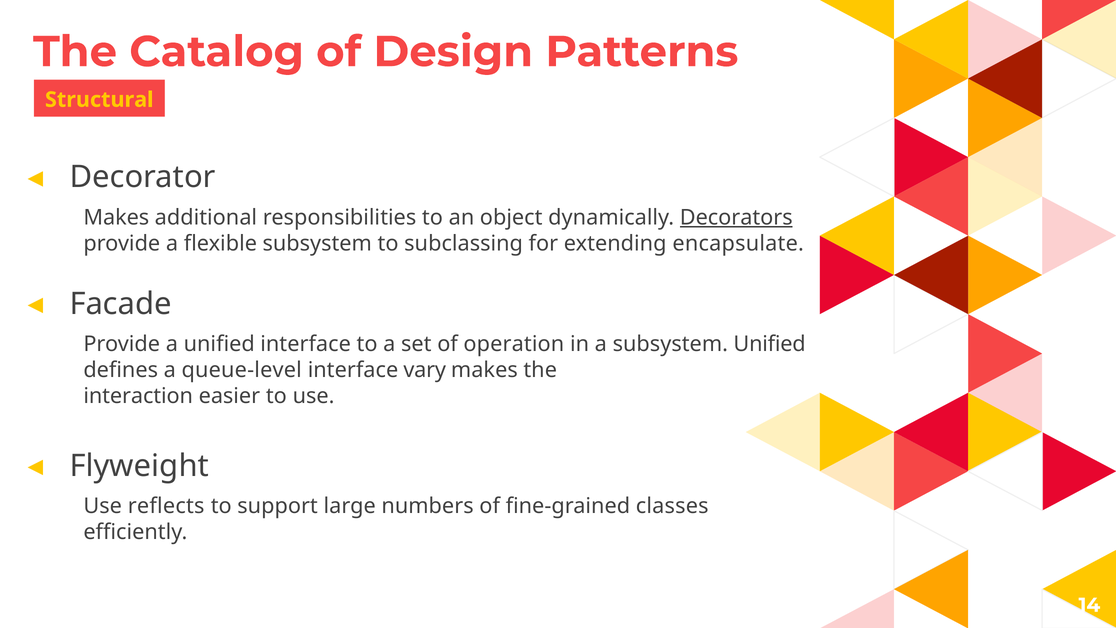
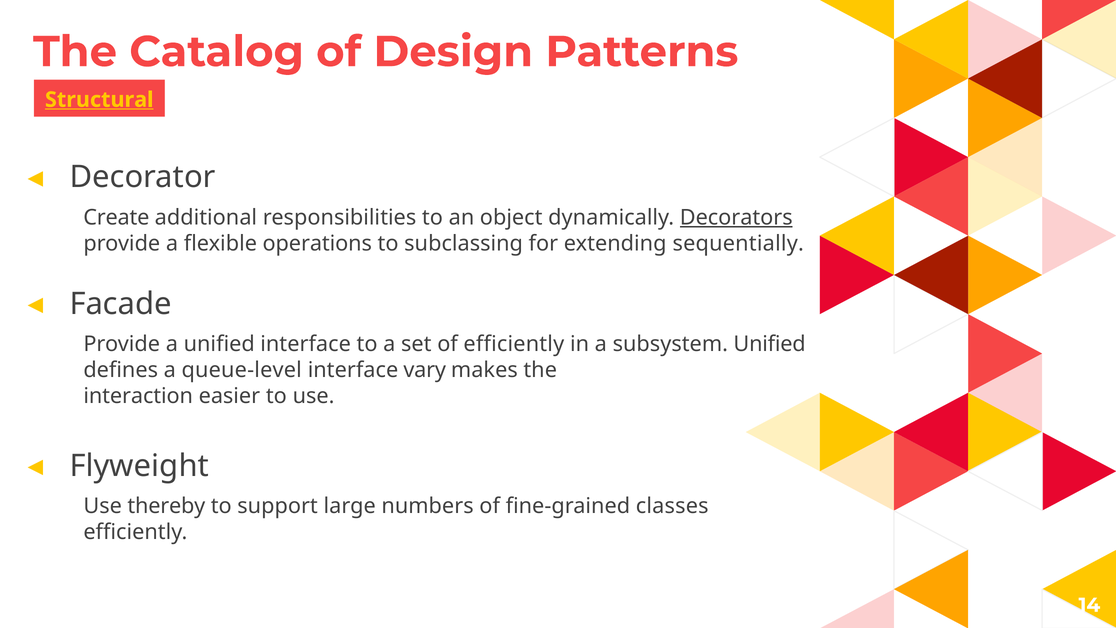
Structural underline: none -> present
Makes at (116, 217): Makes -> Create
flexible subsystem: subsystem -> operations
encapsulate: encapsulate -> sequentially
of operation: operation -> efficiently
reflects: reflects -> thereby
